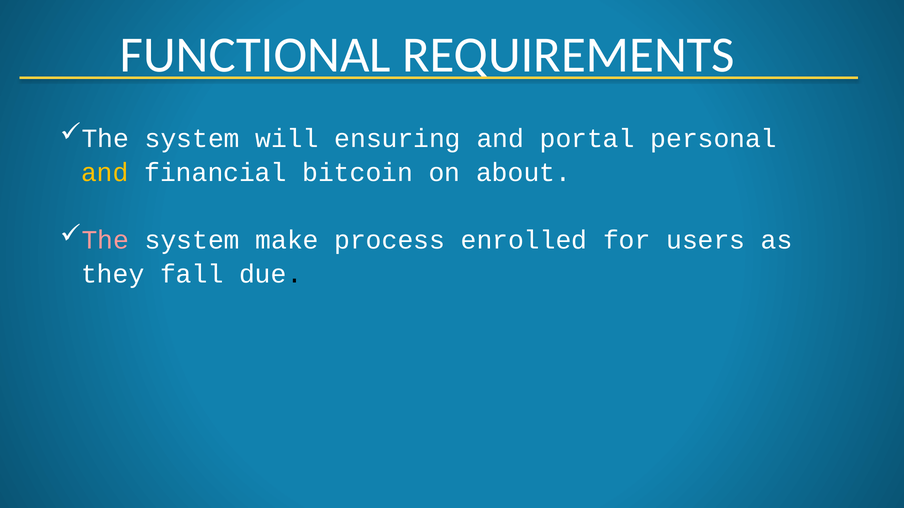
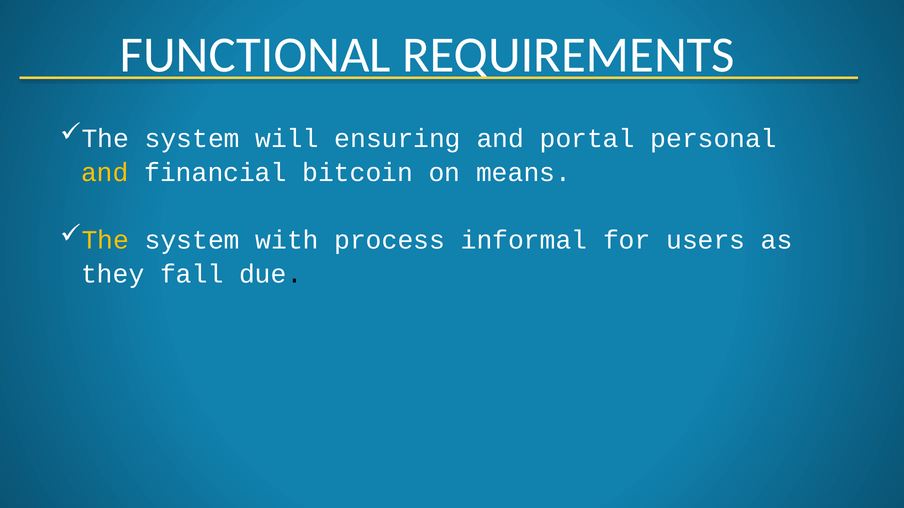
about: about -> means
The at (105, 240) colour: pink -> yellow
make: make -> with
enrolled: enrolled -> informal
